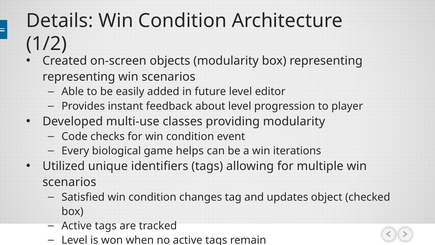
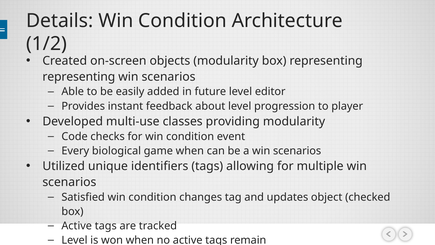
game helps: helps -> when
a win iterations: iterations -> scenarios
